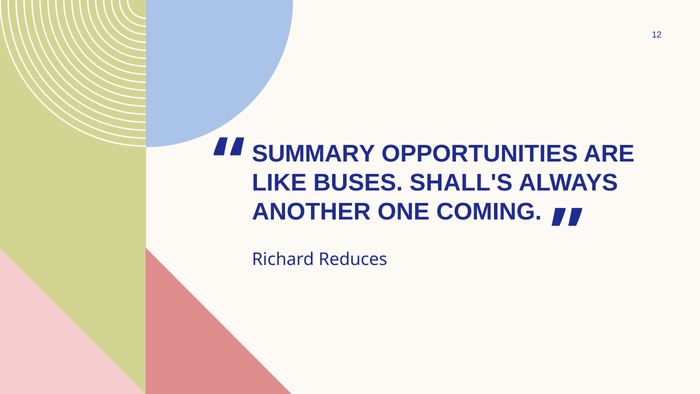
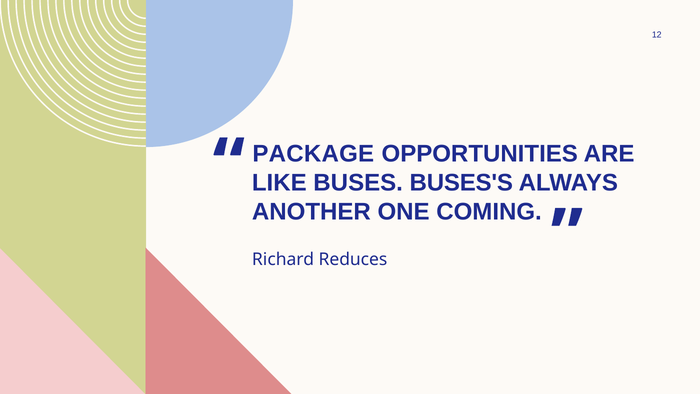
SUMMARY: SUMMARY -> PACKAGE
SHALL'S: SHALL'S -> BUSES'S
